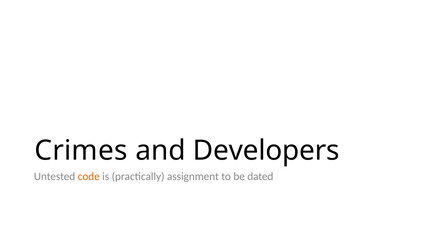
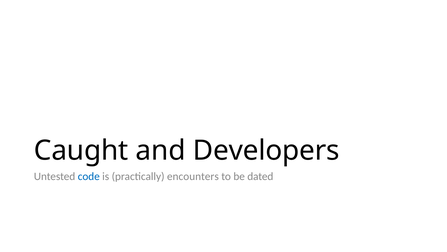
Crimes: Crimes -> Caught
code colour: orange -> blue
assignment: assignment -> encounters
